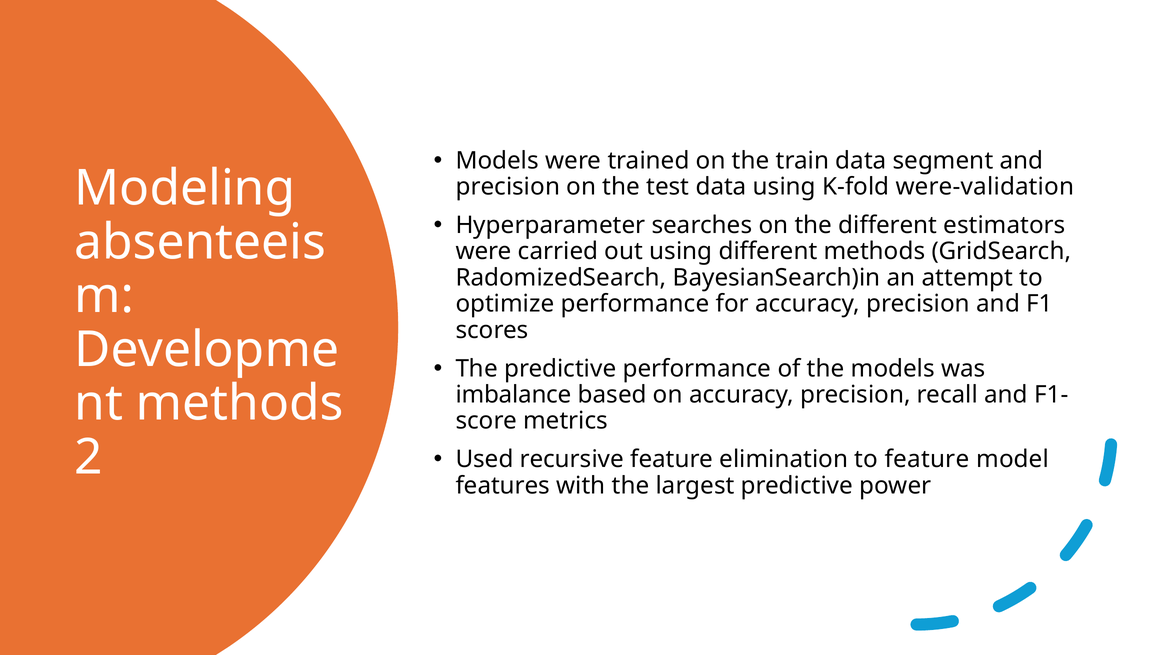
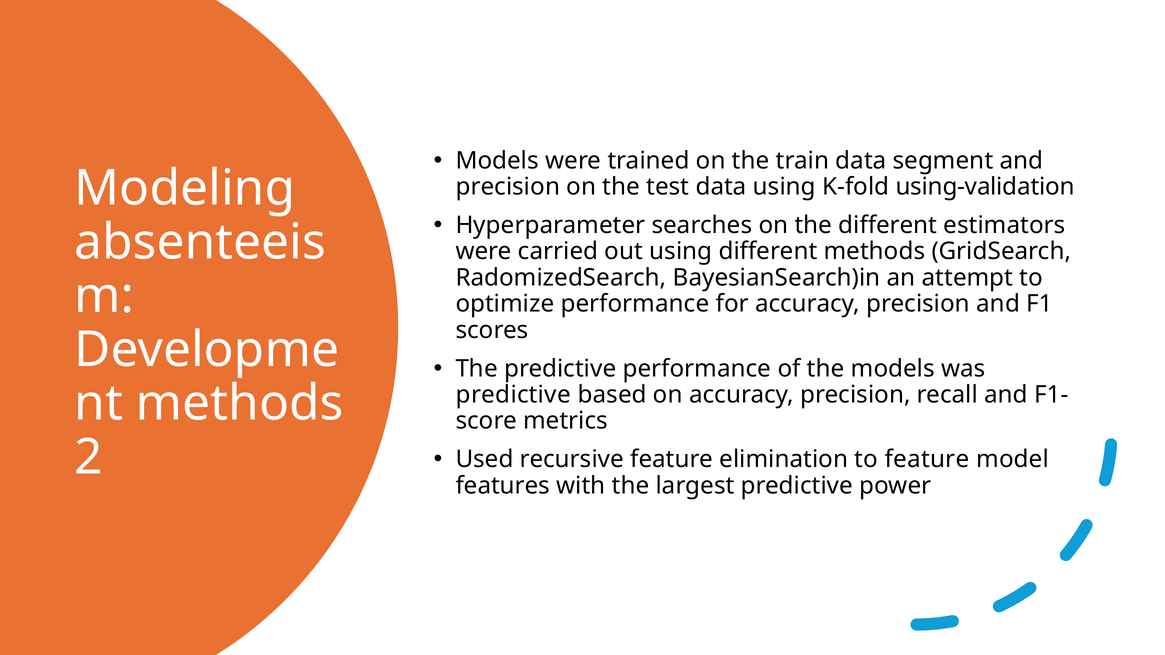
were-validation: were-validation -> using-validation
imbalance at (514, 395): imbalance -> predictive
